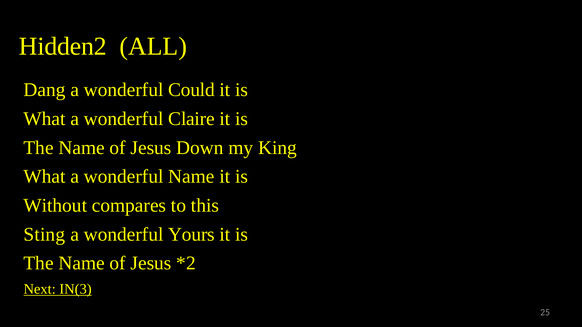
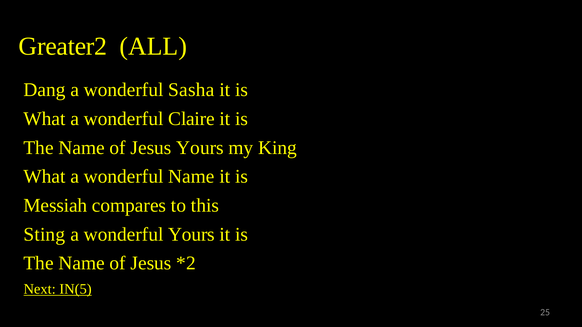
Hidden2: Hidden2 -> Greater2
Could: Could -> Sasha
Jesus Down: Down -> Yours
Without: Without -> Messiah
IN(3: IN(3 -> IN(5
